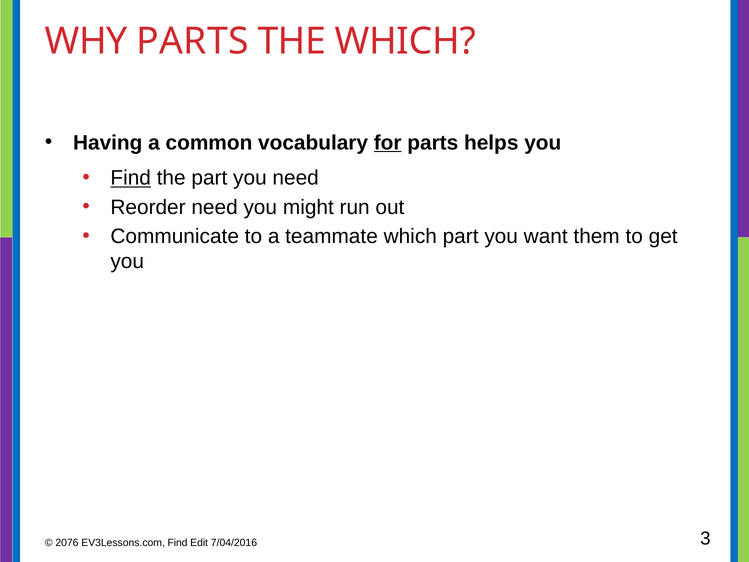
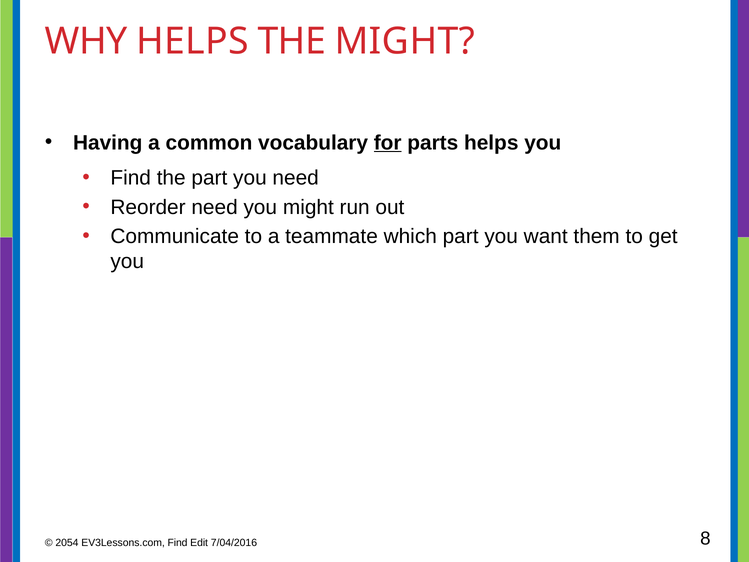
WHY PARTS: PARTS -> HELPS
THE WHICH: WHICH -> MIGHT
Find at (131, 178) underline: present -> none
2076: 2076 -> 2054
3: 3 -> 8
